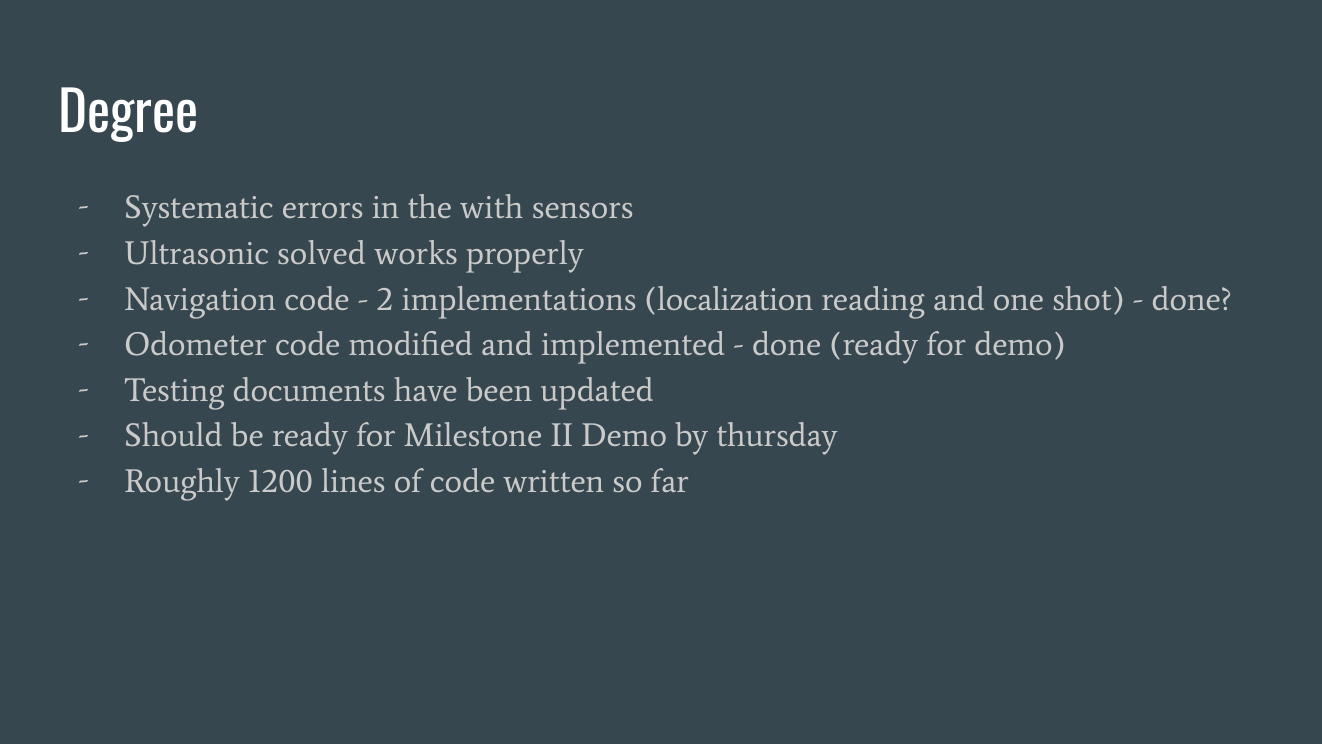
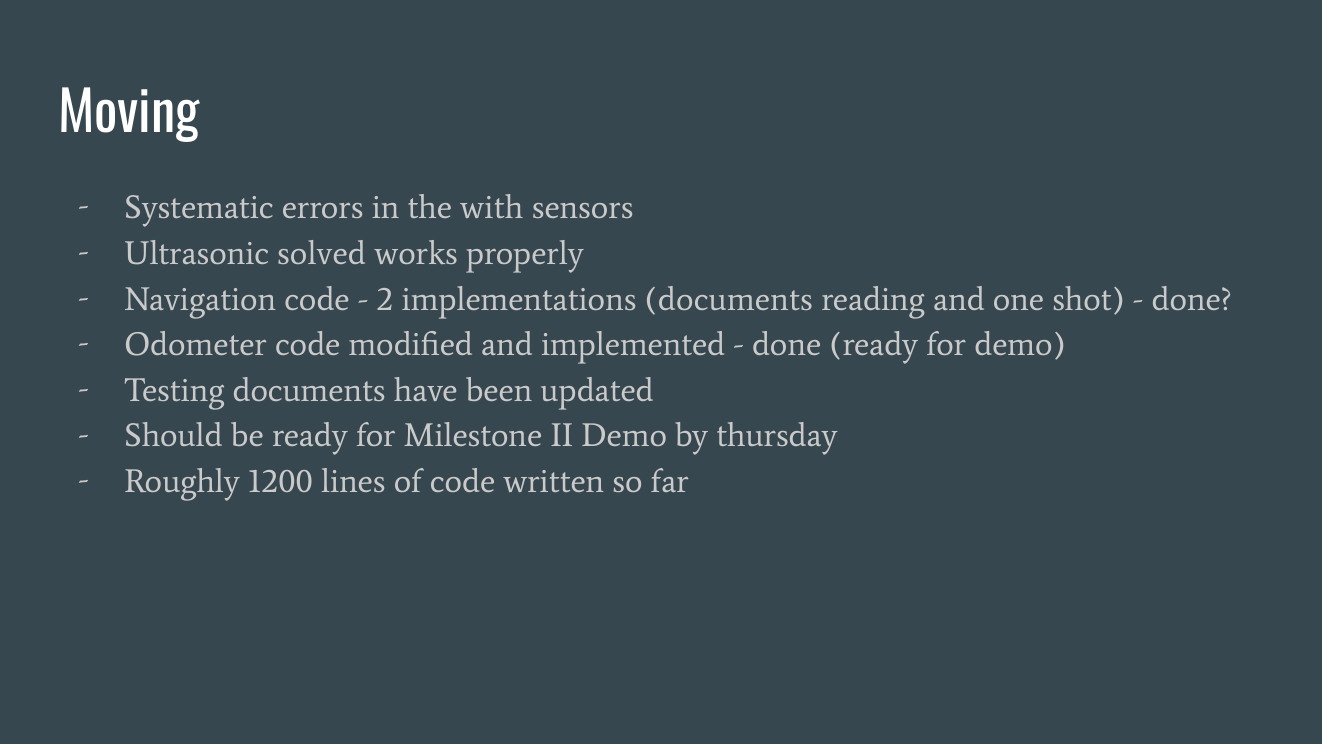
Degree: Degree -> Moving
implementations localization: localization -> documents
